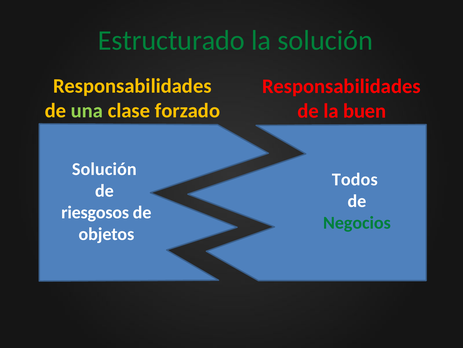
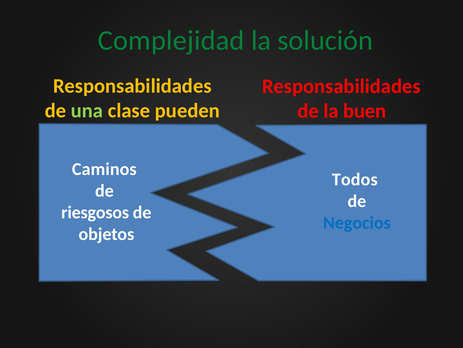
Estructurado: Estructurado -> Complejidad
forzado: forzado -> pueden
Solución at (104, 169): Solución -> Caminos
Negocios colour: green -> blue
